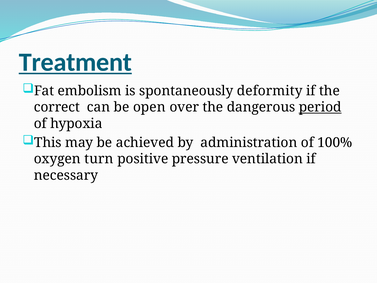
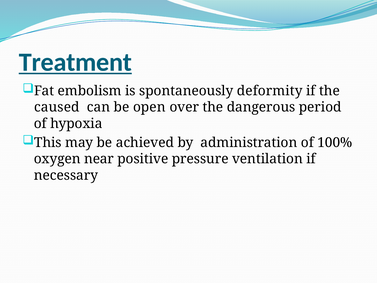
correct: correct -> caused
period underline: present -> none
turn: turn -> near
